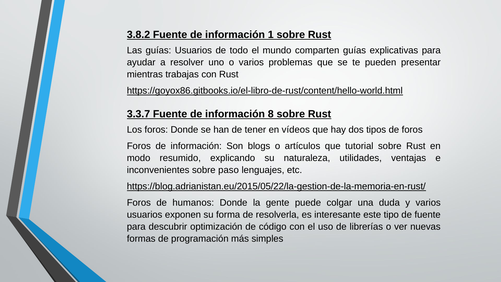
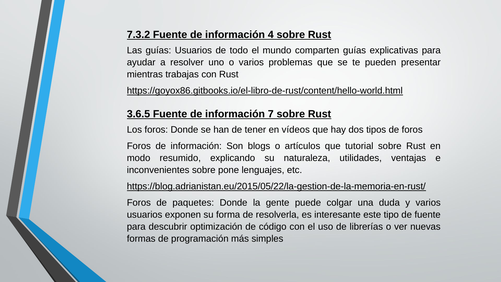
3.8.2: 3.8.2 -> 7.3.2
1: 1 -> 4
3.3.7: 3.3.7 -> 3.6.5
8: 8 -> 7
paso: paso -> pone
humanos: humanos -> paquetes
